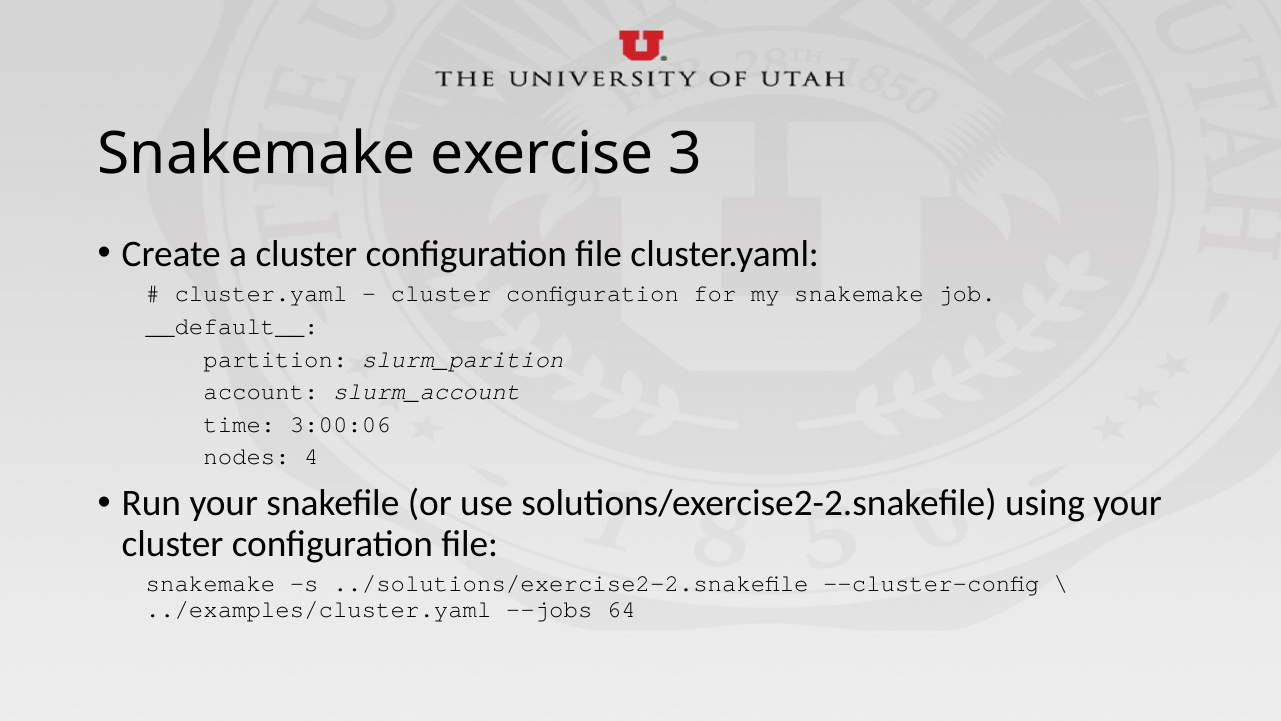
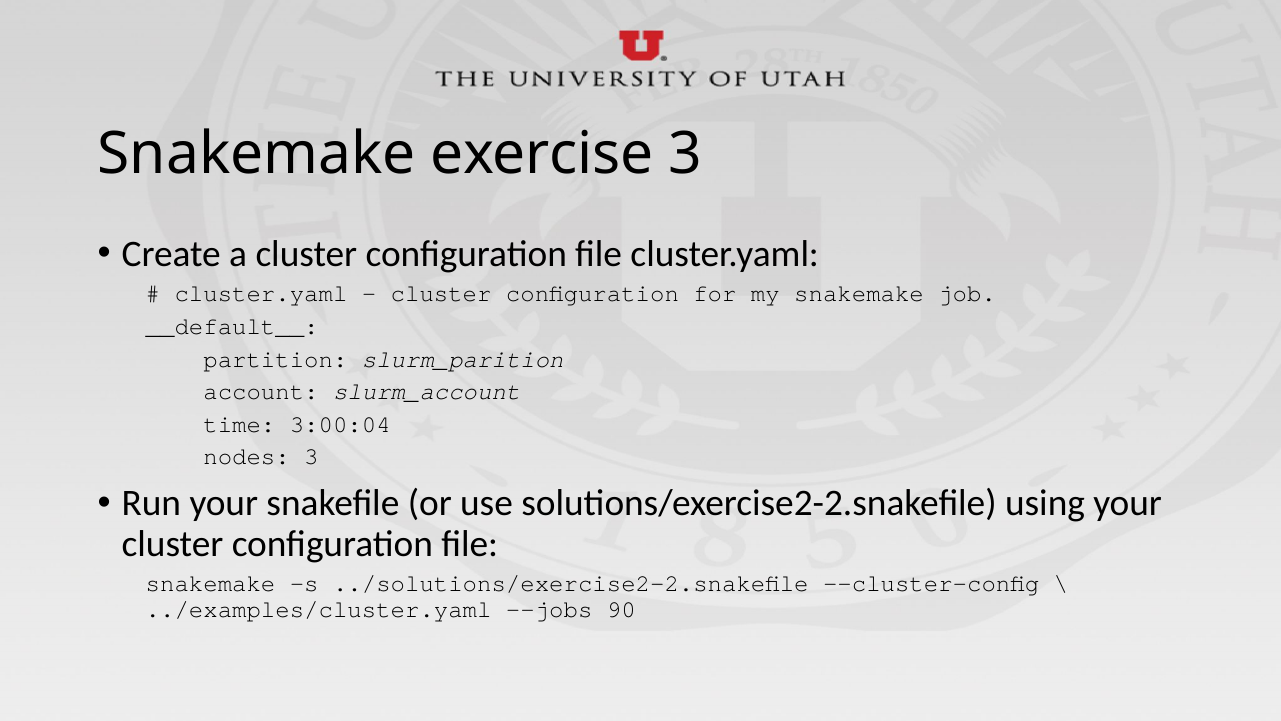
3:00:06: 3:00:06 -> 3:00:04
nodes 4: 4 -> 3
64: 64 -> 90
